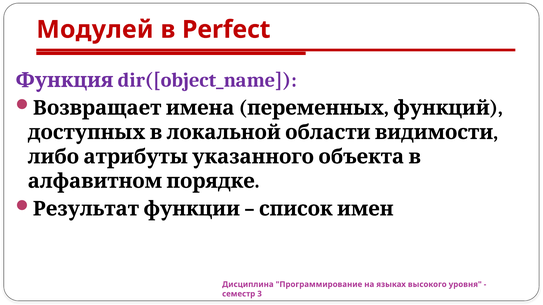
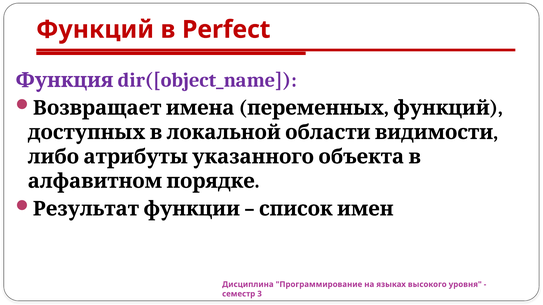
Модулей at (95, 30): Модулей -> Функций
